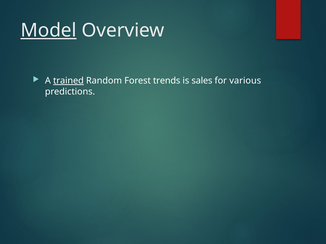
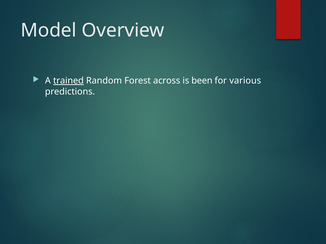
Model underline: present -> none
trends: trends -> across
sales: sales -> been
